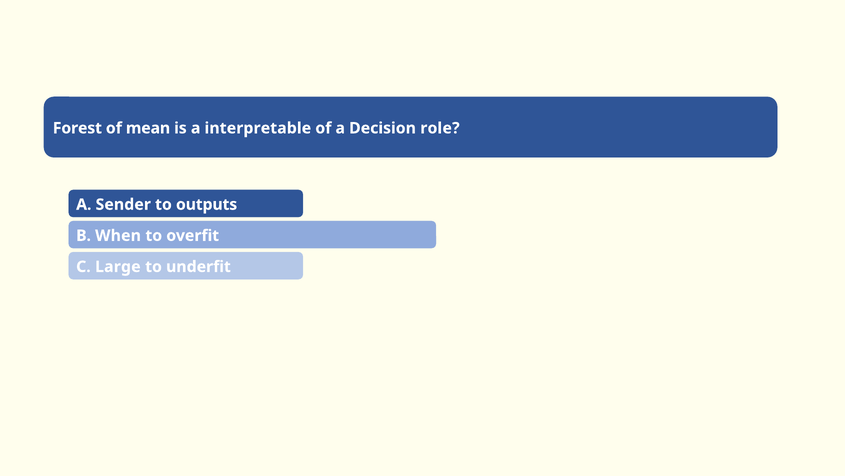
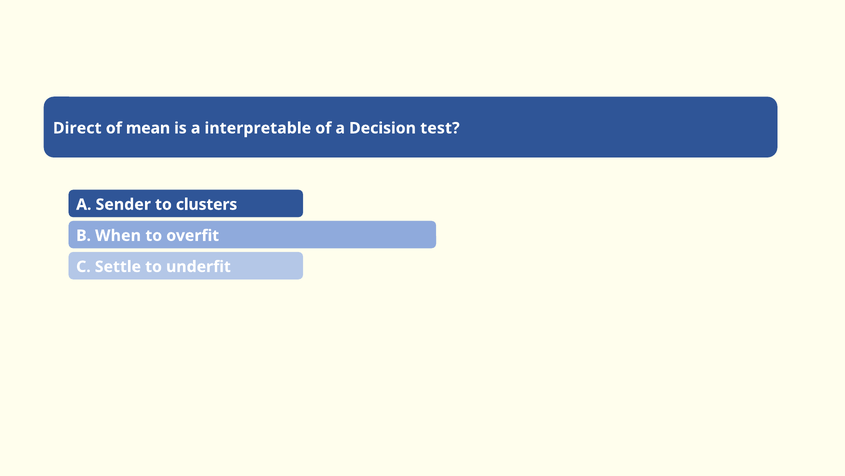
Forest: Forest -> Direct
role: role -> test
outputs: outputs -> clusters
Large: Large -> Settle
